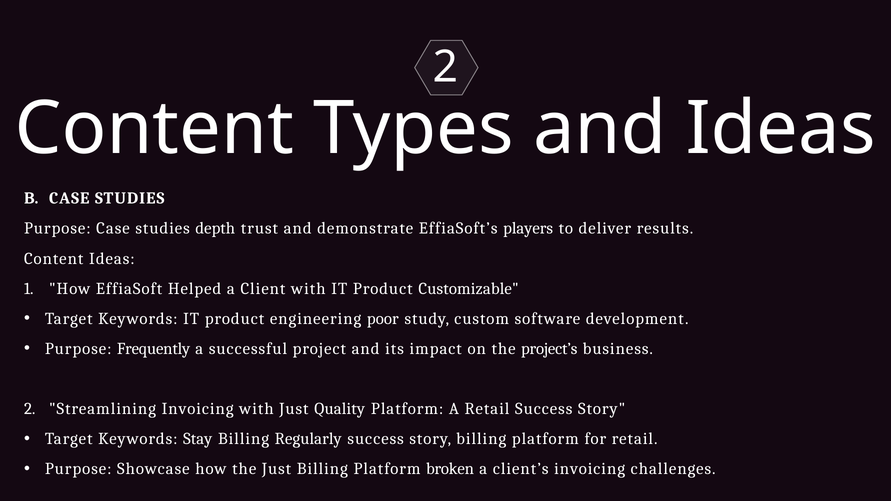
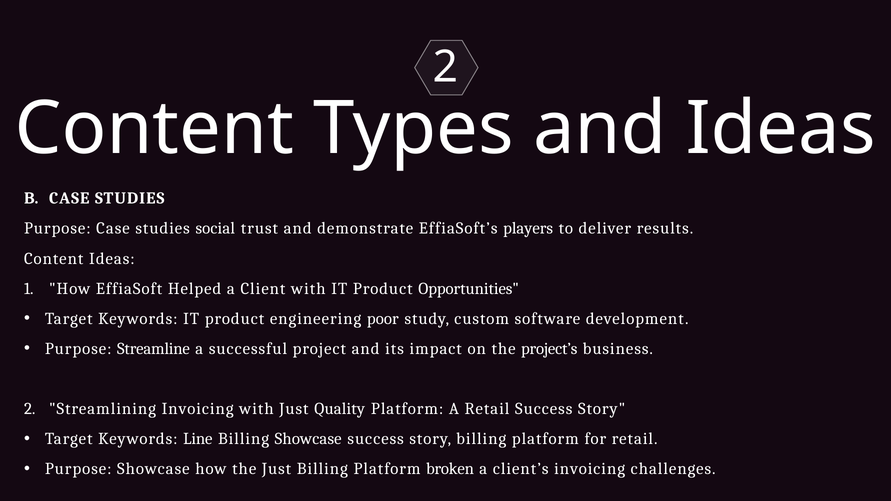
depth: depth -> social
Customizable: Customizable -> Opportunities
Frequently: Frequently -> Streamline
Stay: Stay -> Line
Billing Regularly: Regularly -> Showcase
